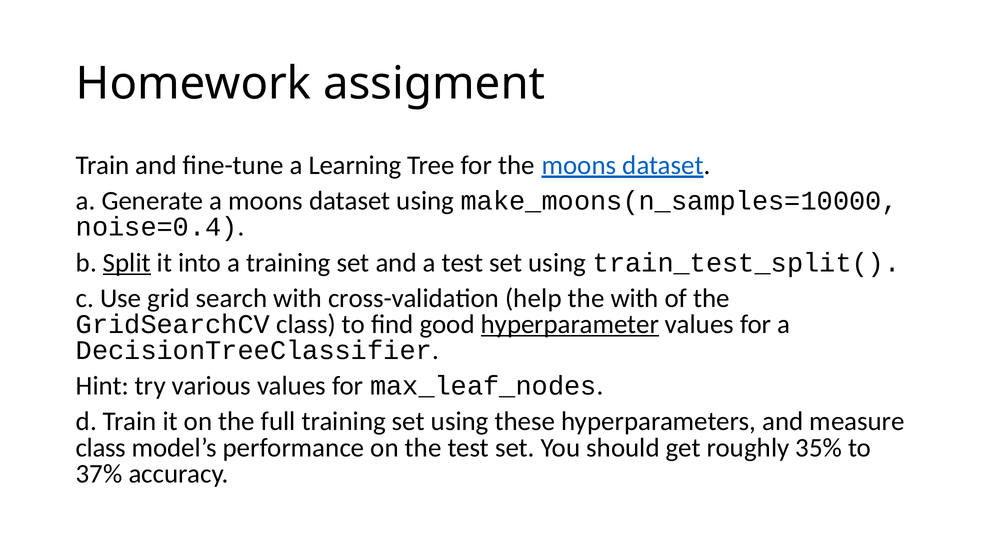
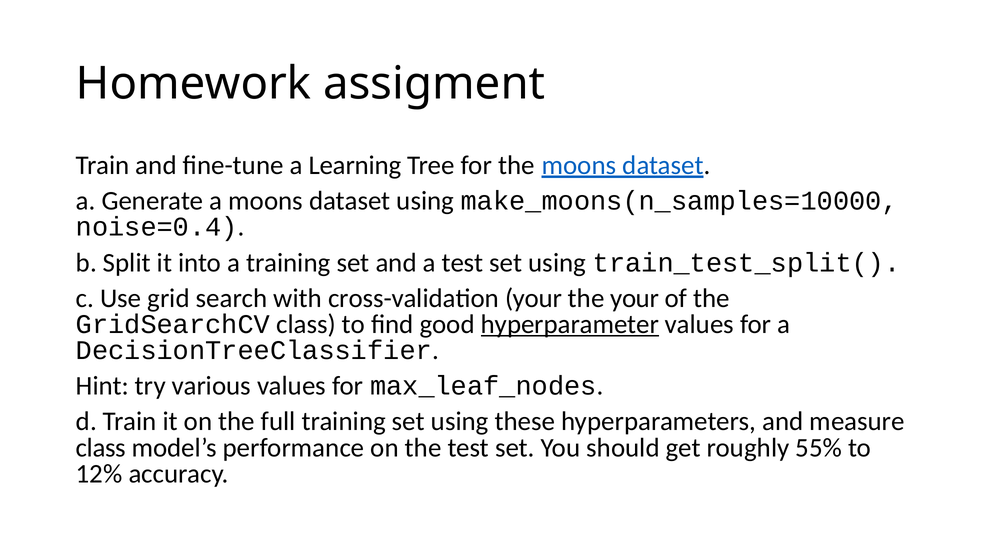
Split underline: present -> none
cross-validation help: help -> your
the with: with -> your
35%: 35% -> 55%
37%: 37% -> 12%
